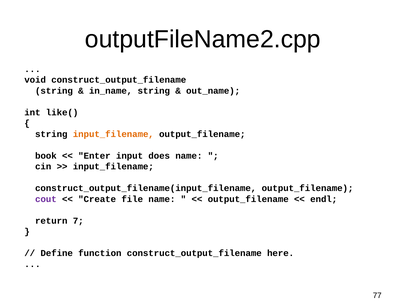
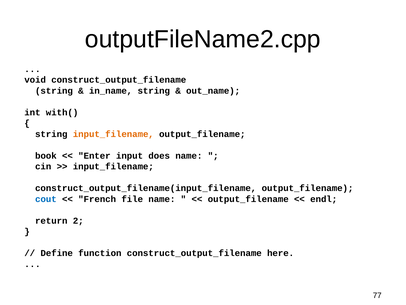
like(: like( -> with(
cout colour: purple -> blue
Create: Create -> French
7: 7 -> 2
